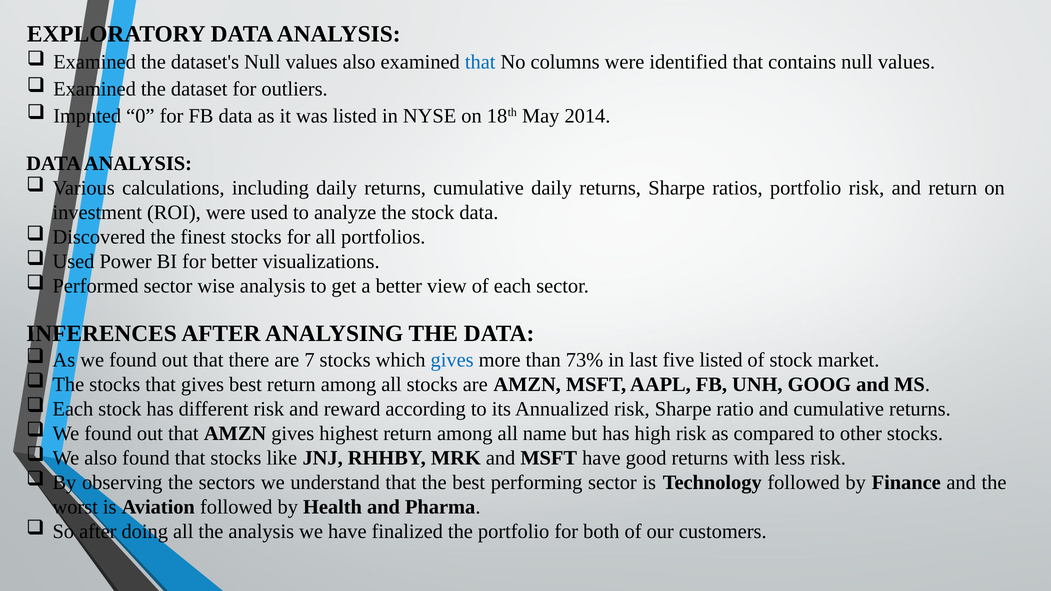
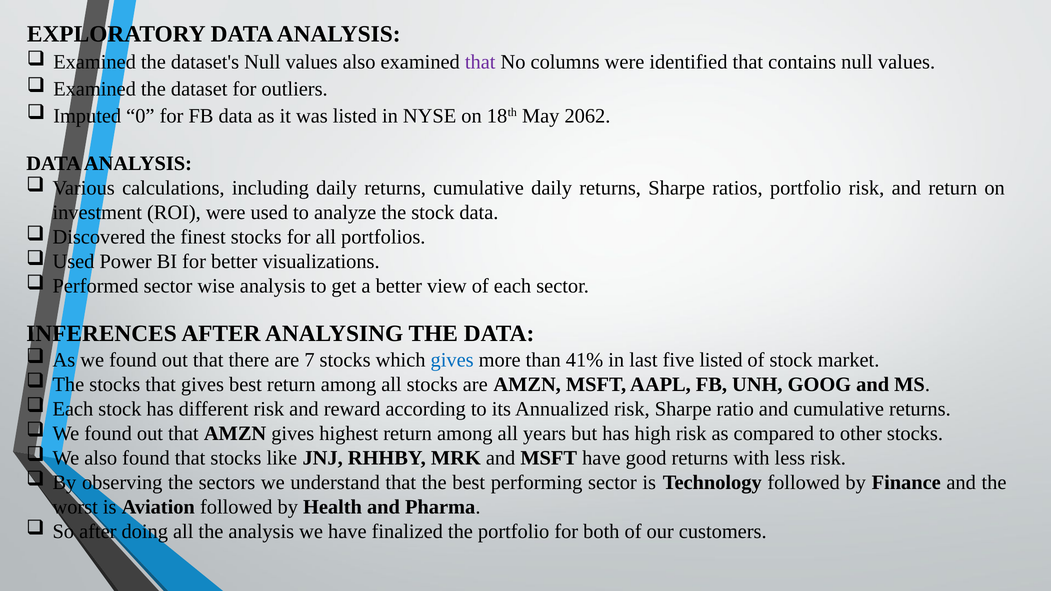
that at (480, 62) colour: blue -> purple
2014: 2014 -> 2062
73%: 73% -> 41%
name: name -> years
